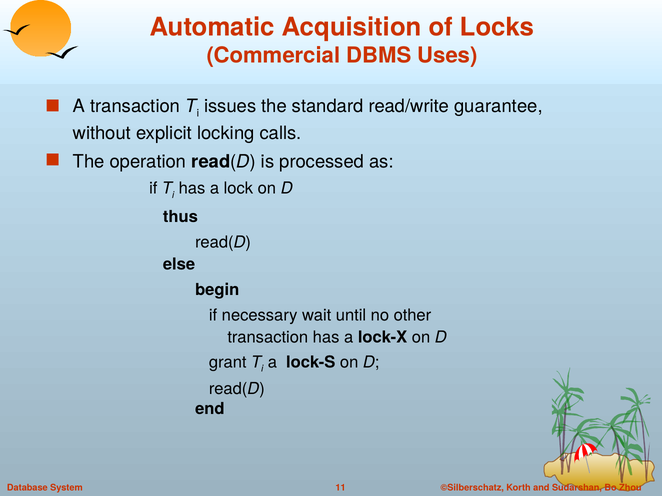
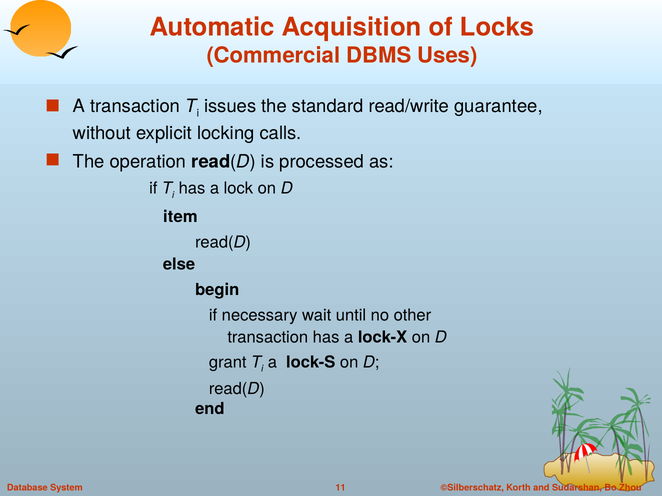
thus: thus -> item
